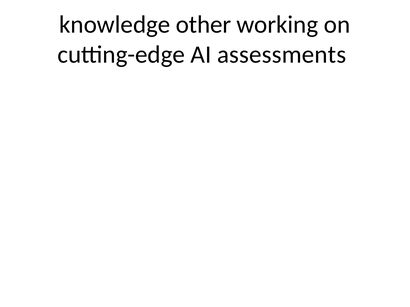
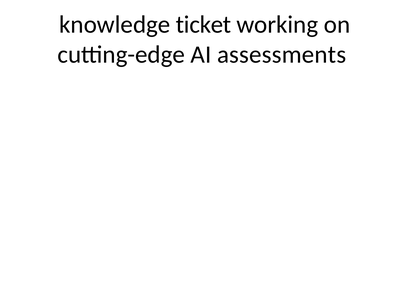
other: other -> ticket
